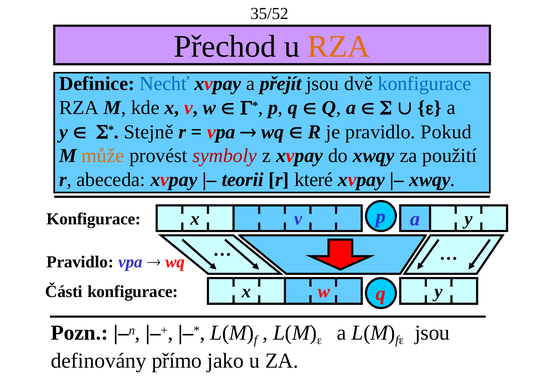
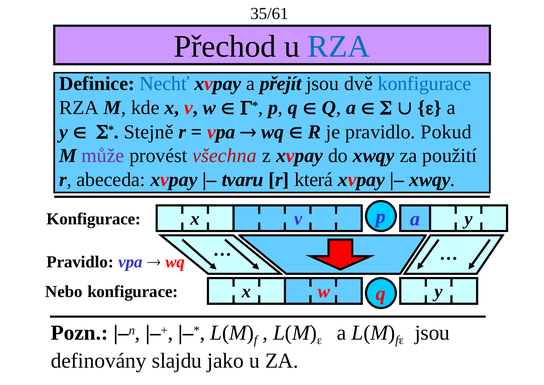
35/52: 35/52 -> 35/61
RZA at (339, 46) colour: orange -> blue
může colour: orange -> purple
symboly: symboly -> všechna
teorii: teorii -> tvaru
které: které -> která
Části: Části -> Nebo
přímo: přímo -> slajdu
